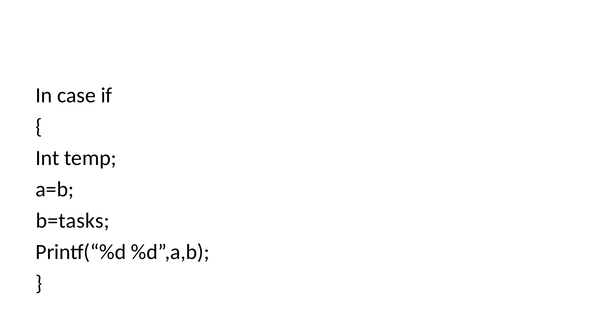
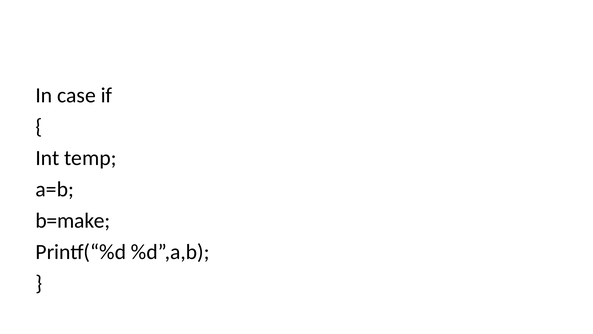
b=tasks: b=tasks -> b=make
